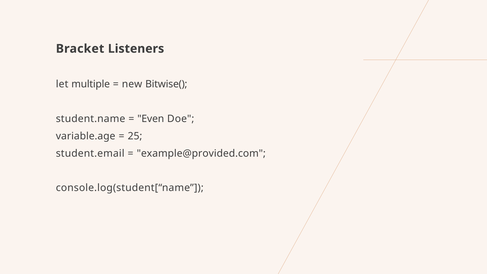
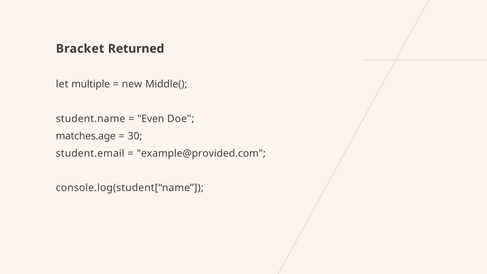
Listeners: Listeners -> Returned
Bitwise(: Bitwise( -> Middle(
variable.age: variable.age -> matches.age
25: 25 -> 30
